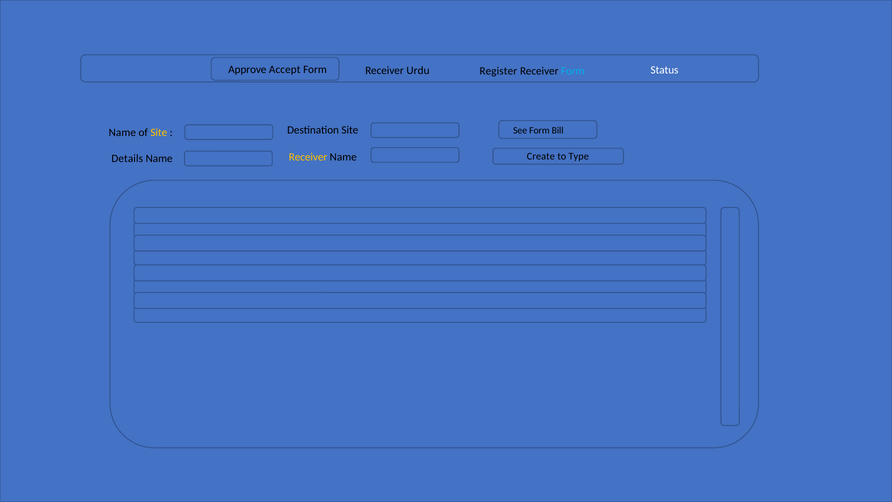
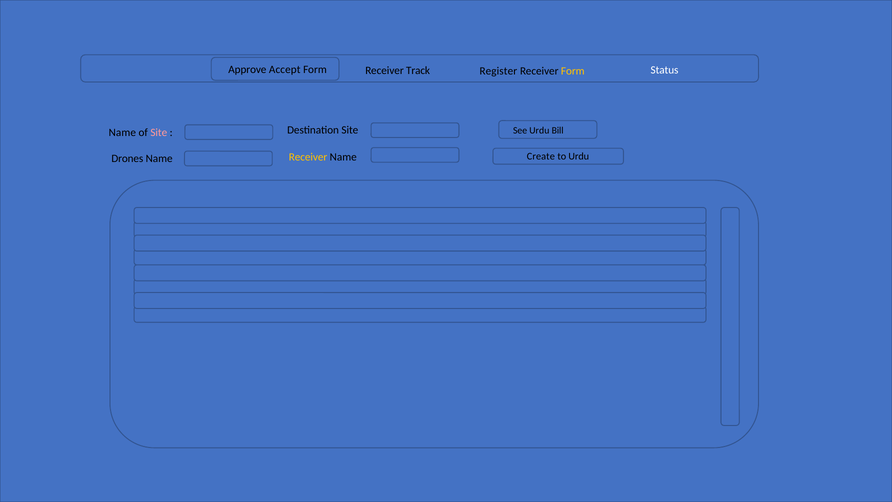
Urdu: Urdu -> Track
Form at (573, 71) colour: light blue -> yellow
See Form: Form -> Urdu
Site at (159, 132) colour: yellow -> pink
Details: Details -> Drones
to Type: Type -> Urdu
